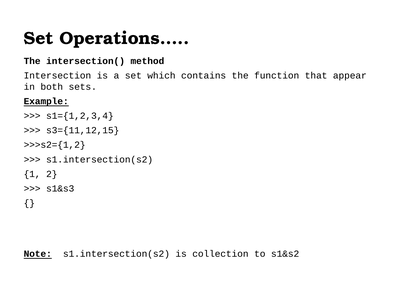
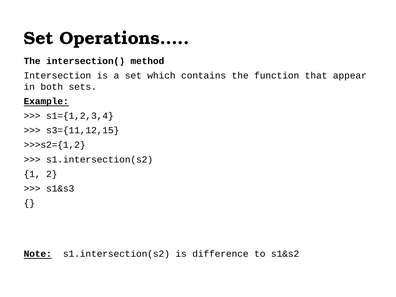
collection: collection -> difference
